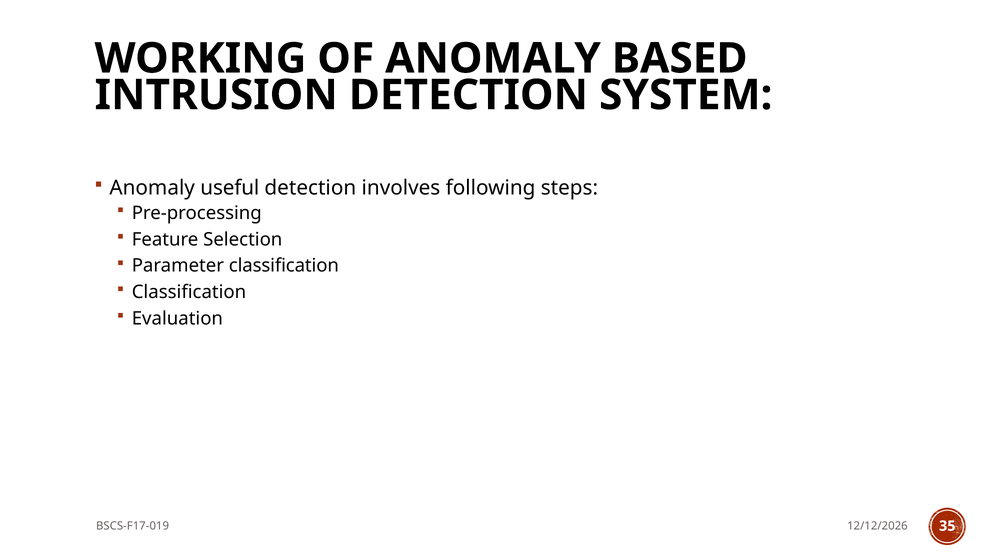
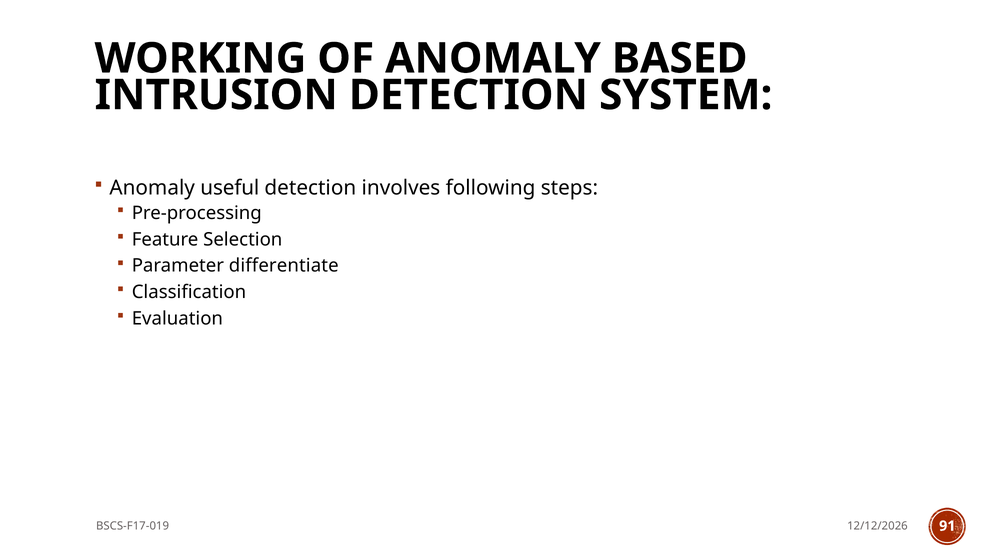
Parameter classification: classification -> differentiate
35: 35 -> 91
